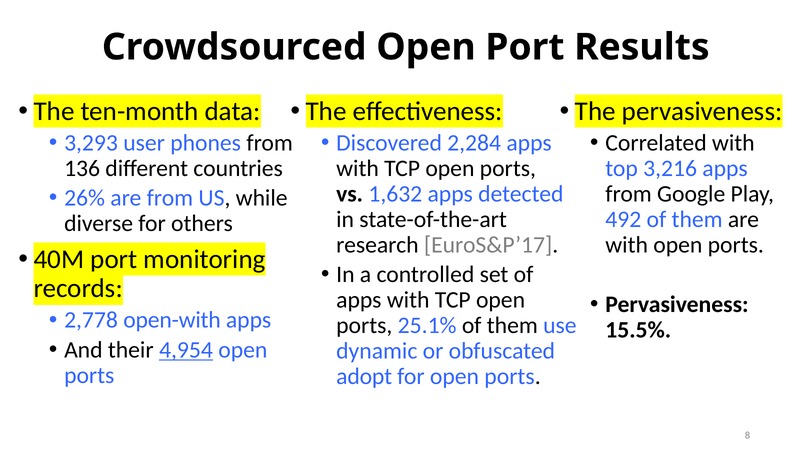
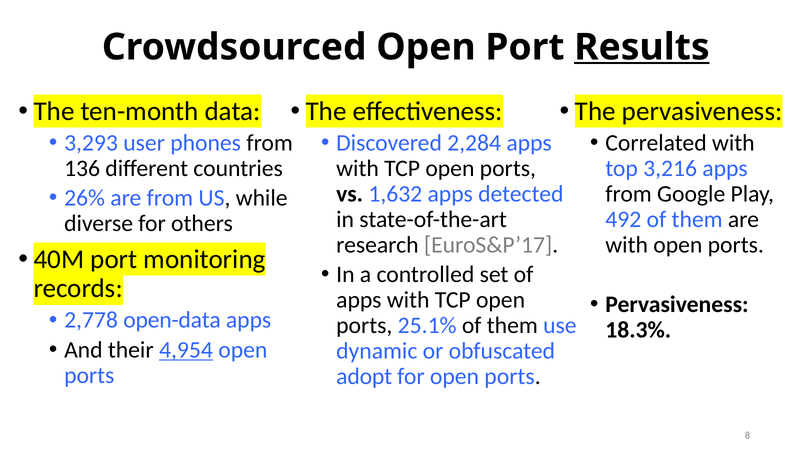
Results underline: none -> present
open-with: open-with -> open-data
15.5%: 15.5% -> 18.3%
